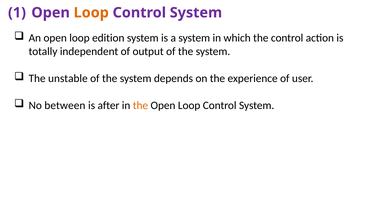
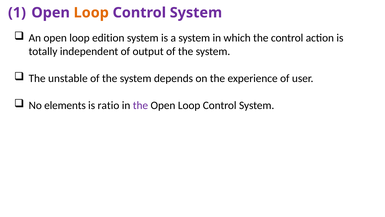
between: between -> elements
after: after -> ratio
the at (140, 105) colour: orange -> purple
